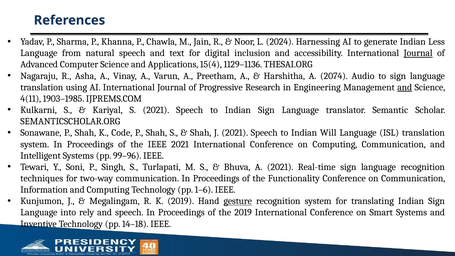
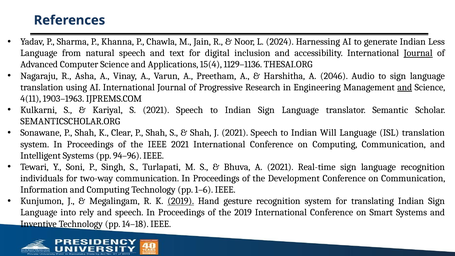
2074: 2074 -> 2046
1903–1985: 1903–1985 -> 1903–1963
Code: Code -> Clear
99–96: 99–96 -> 94–96
techniques: techniques -> individuals
Functionality: Functionality -> Development
2019 at (181, 201) underline: none -> present
gesture underline: present -> none
